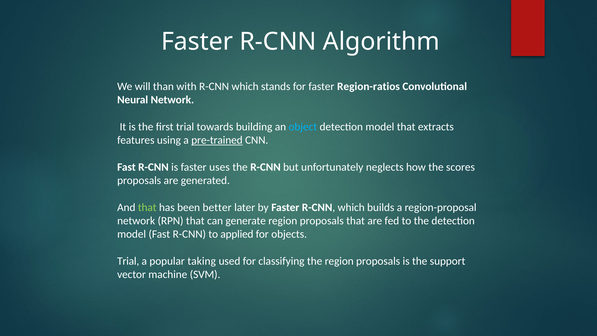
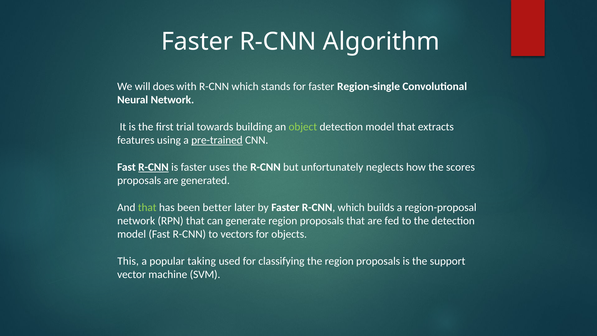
than: than -> does
Region-ratios: Region-ratios -> Region-single
object colour: light blue -> light green
R-CNN at (153, 167) underline: none -> present
applied: applied -> vectors
Trial at (128, 261): Trial -> This
